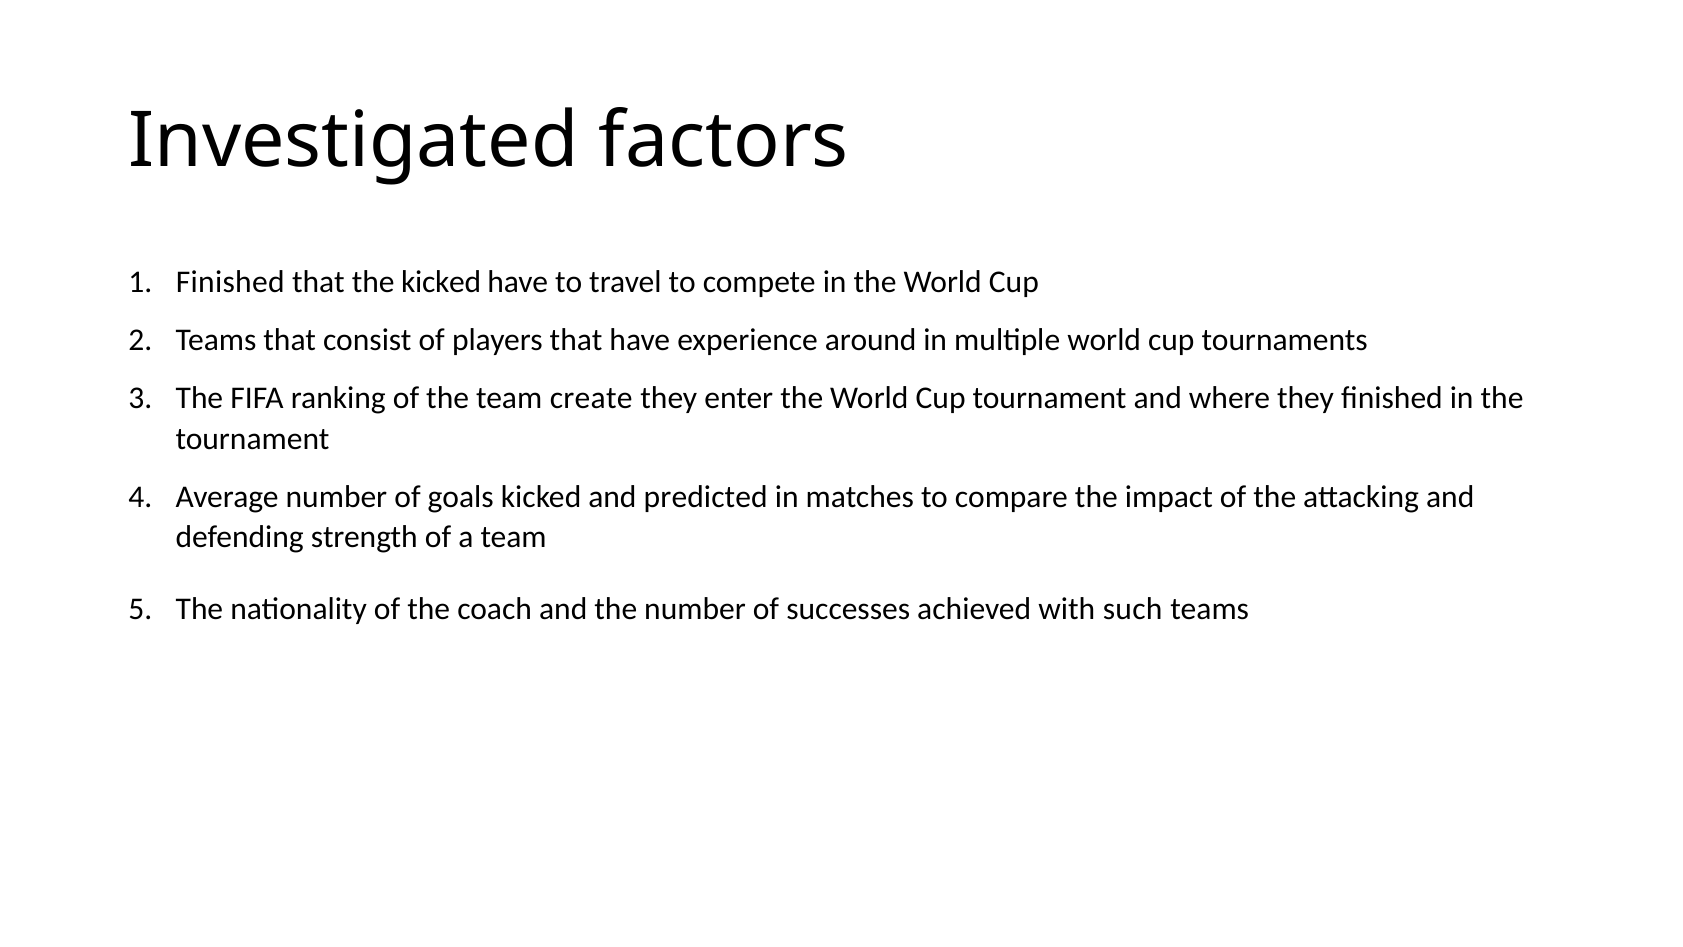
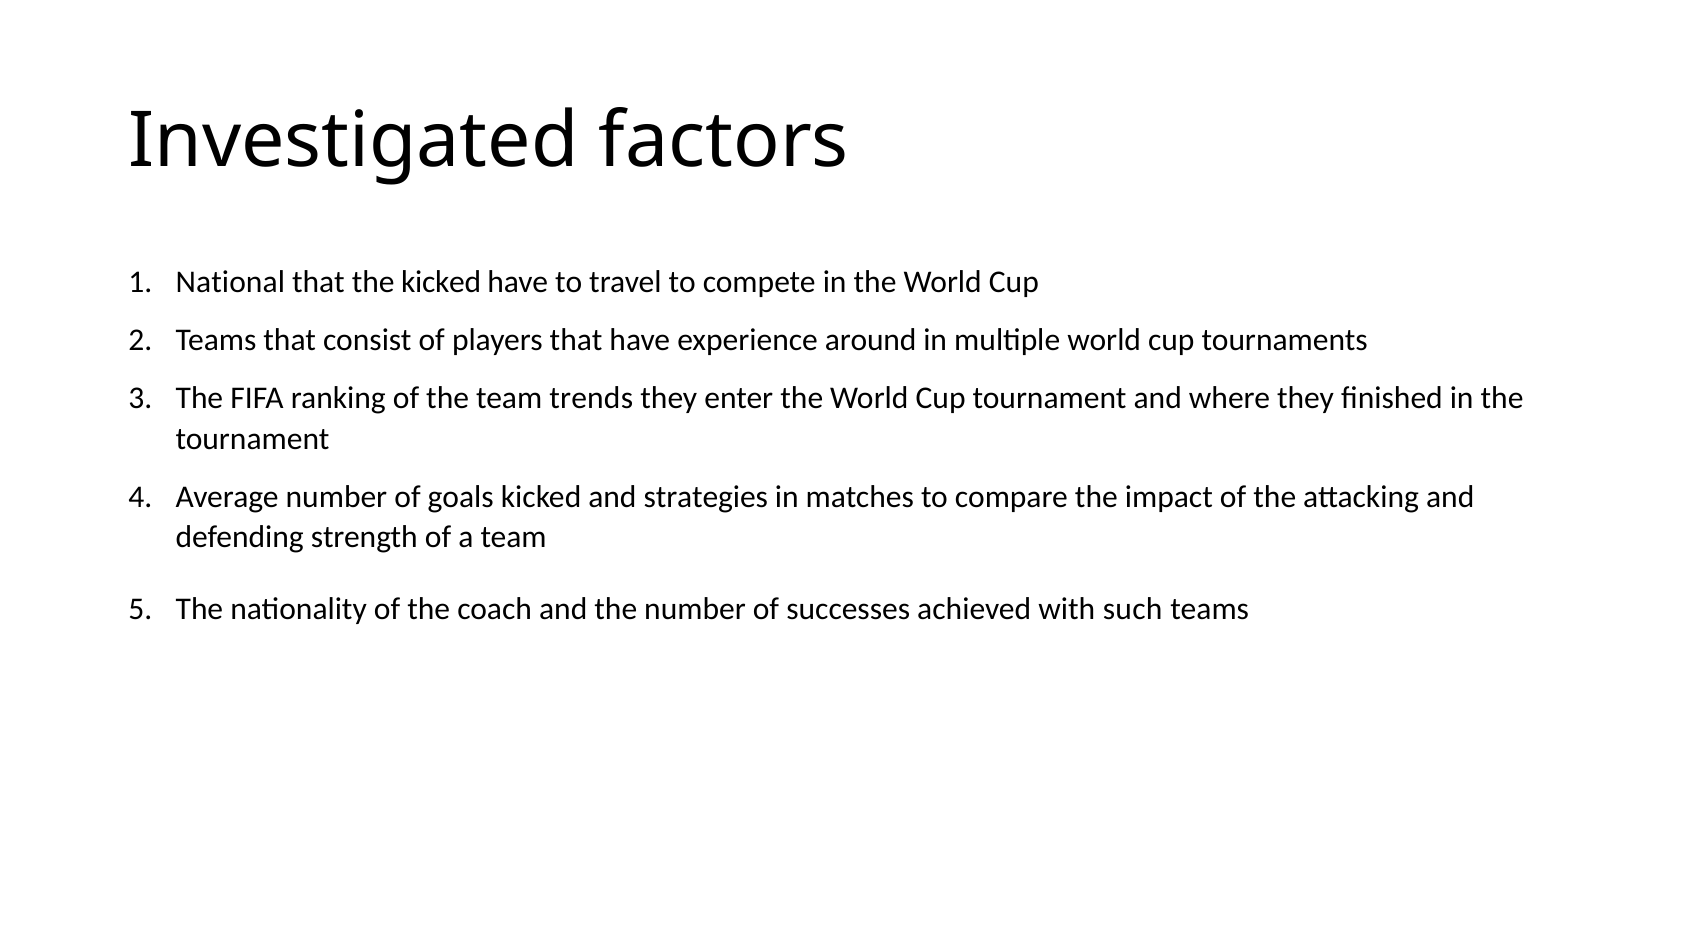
Finished at (230, 282): Finished -> National
create: create -> trends
predicted: predicted -> strategies
